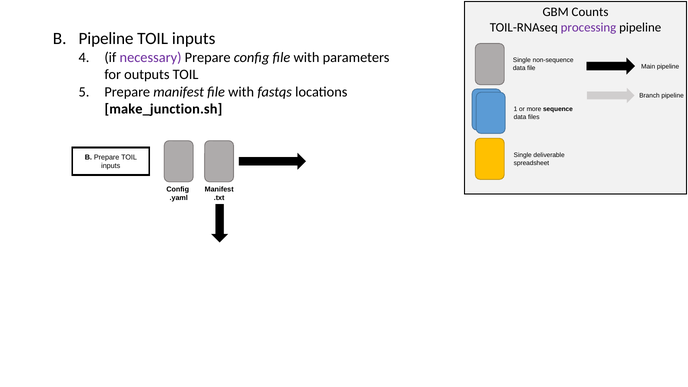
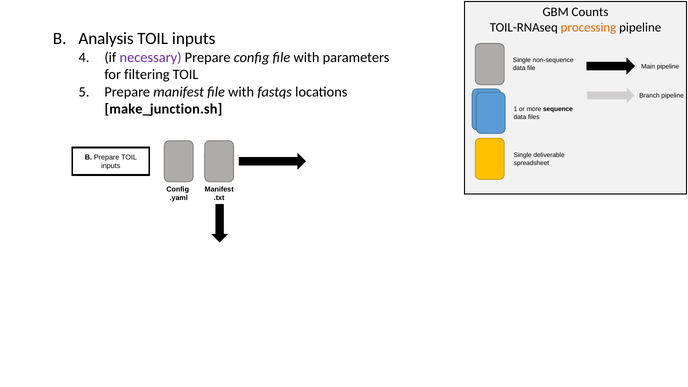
processing colour: purple -> orange
B Pipeline: Pipeline -> Analysis
outputs: outputs -> filtering
